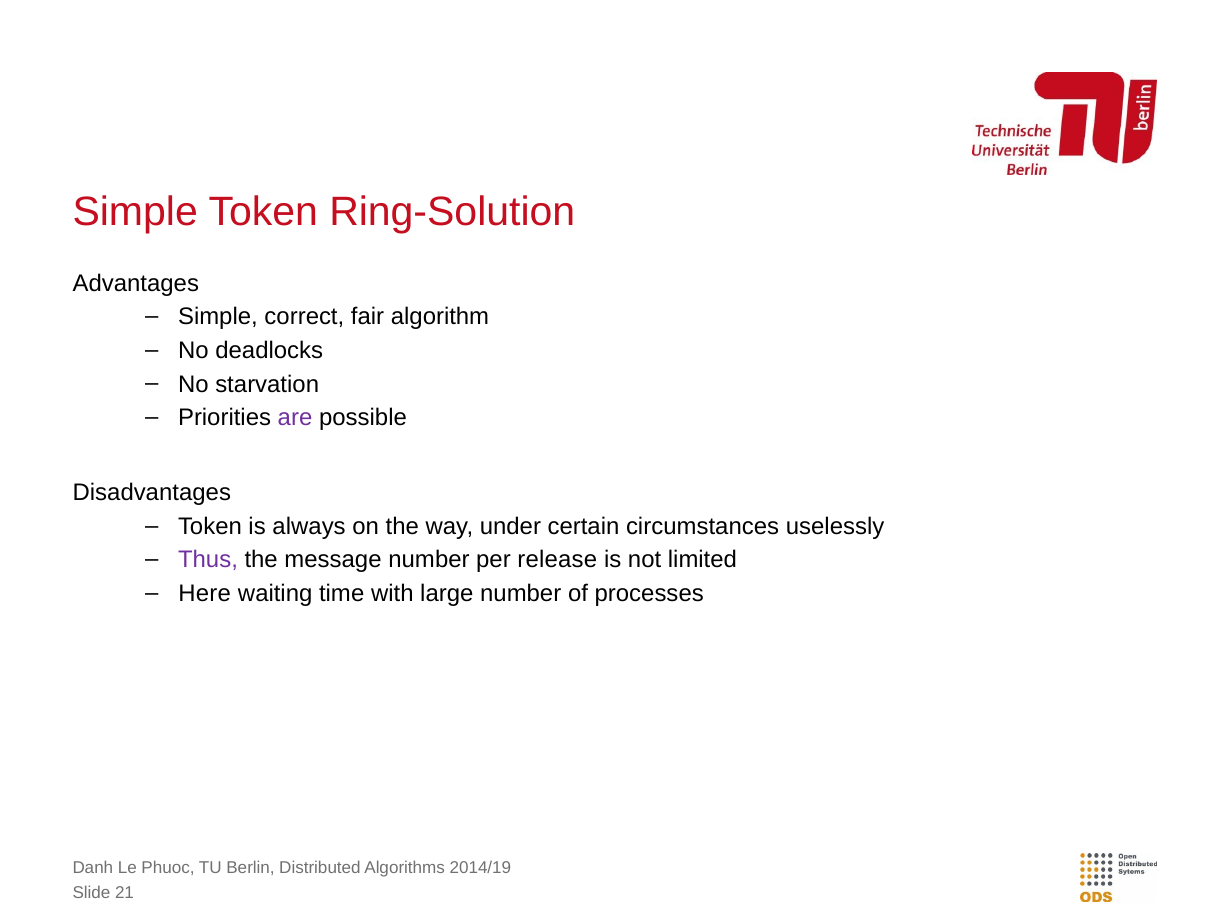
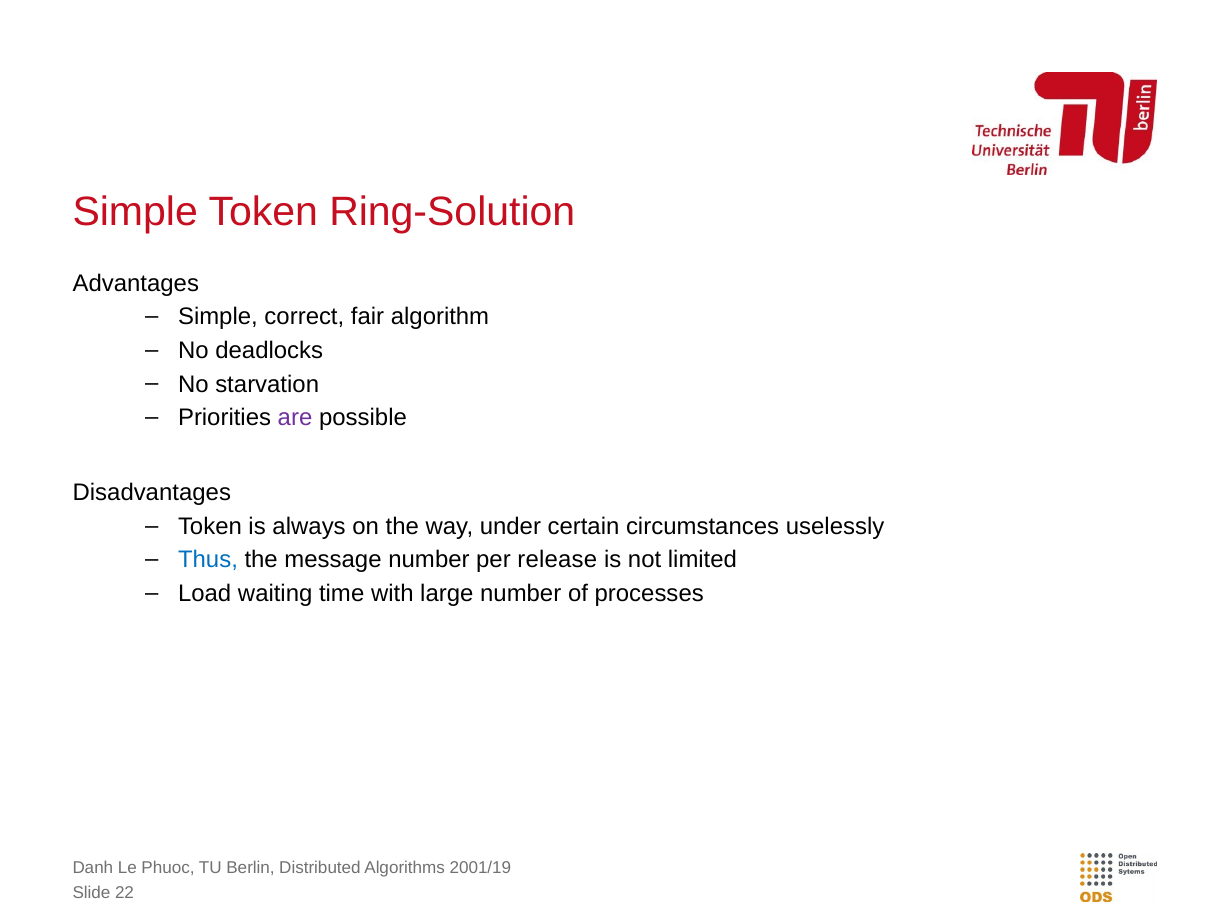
Thus colour: purple -> blue
Here: Here -> Load
2014/19: 2014/19 -> 2001/19
21: 21 -> 22
